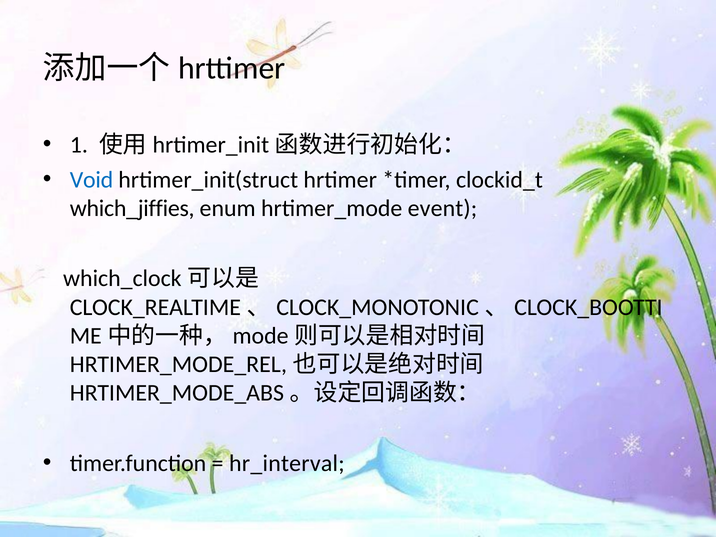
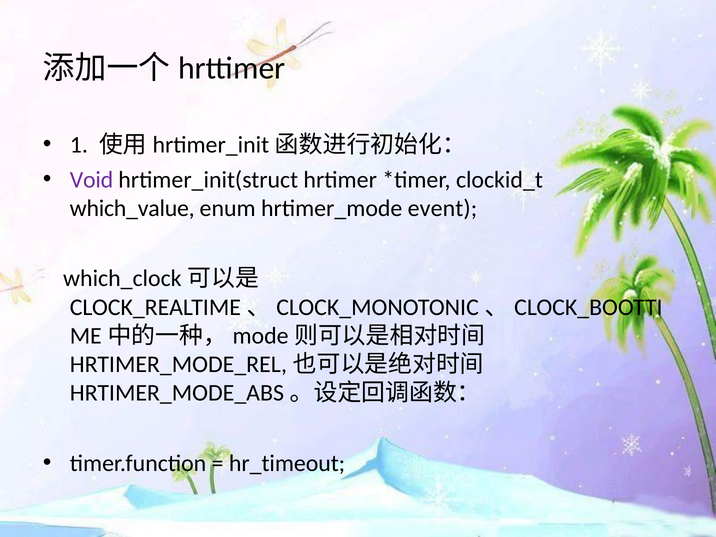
Void colour: blue -> purple
which_jiffies: which_jiffies -> which_value
hr_interval: hr_interval -> hr_timeout
